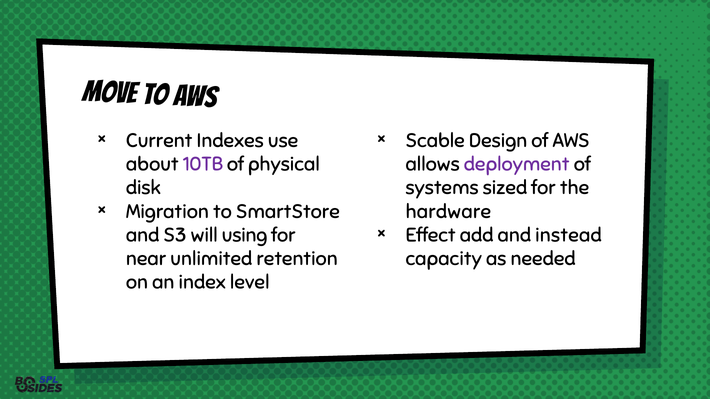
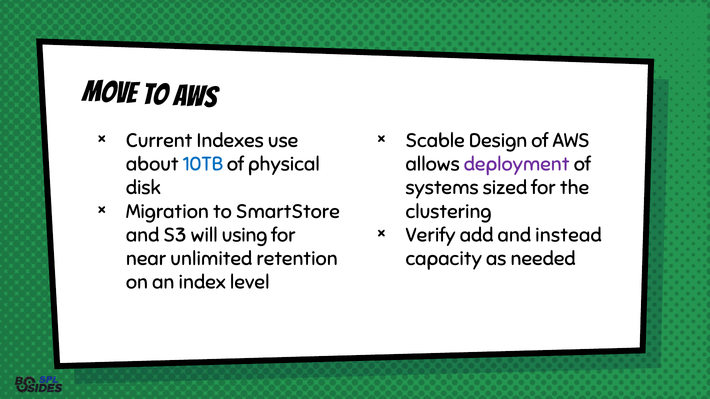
10TB colour: purple -> blue
hardware: hardware -> clustering
Effect: Effect -> Verify
